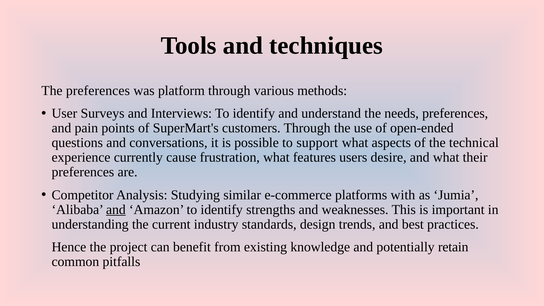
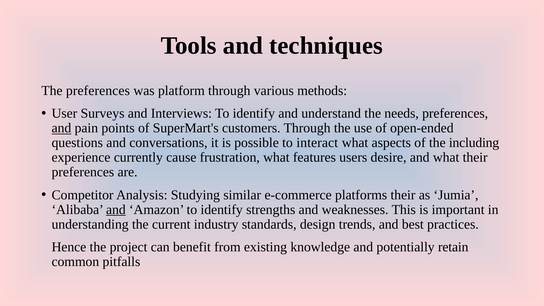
and at (61, 128) underline: none -> present
support: support -> interact
technical: technical -> including
platforms with: with -> their
